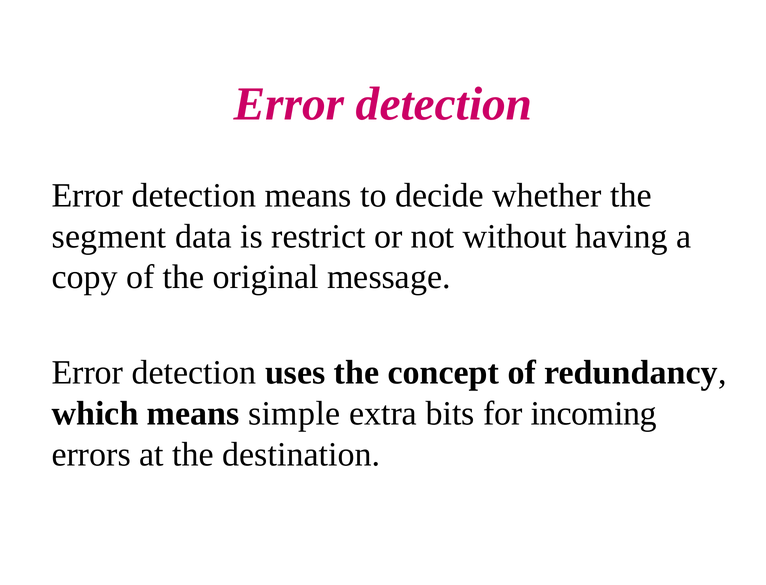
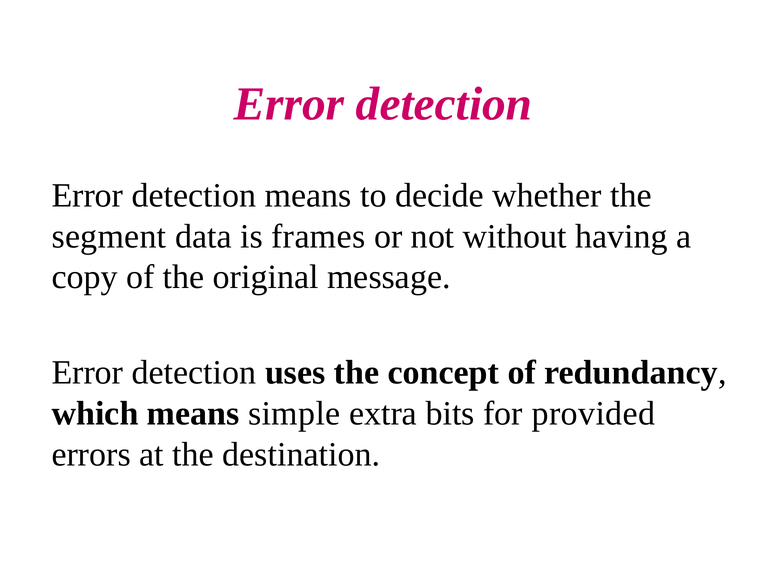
restrict: restrict -> frames
incoming: incoming -> provided
